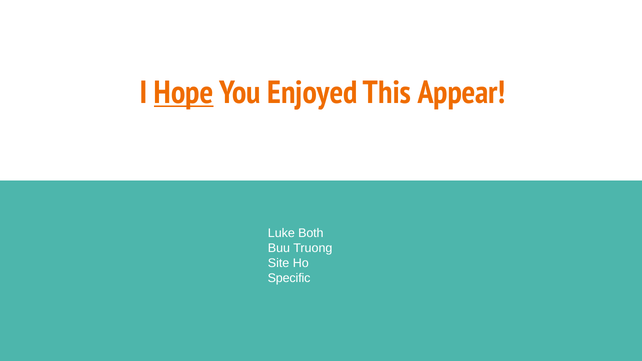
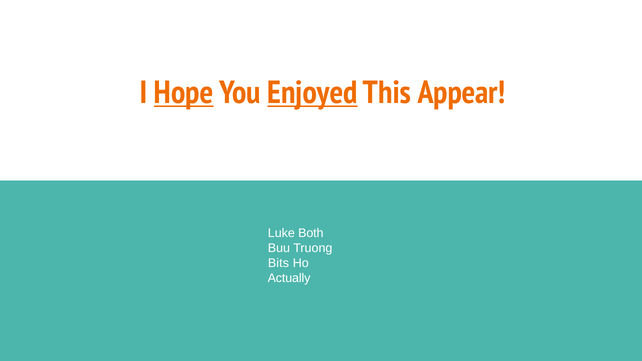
Enjoyed underline: none -> present
Site: Site -> Bits
Specific: Specific -> Actually
